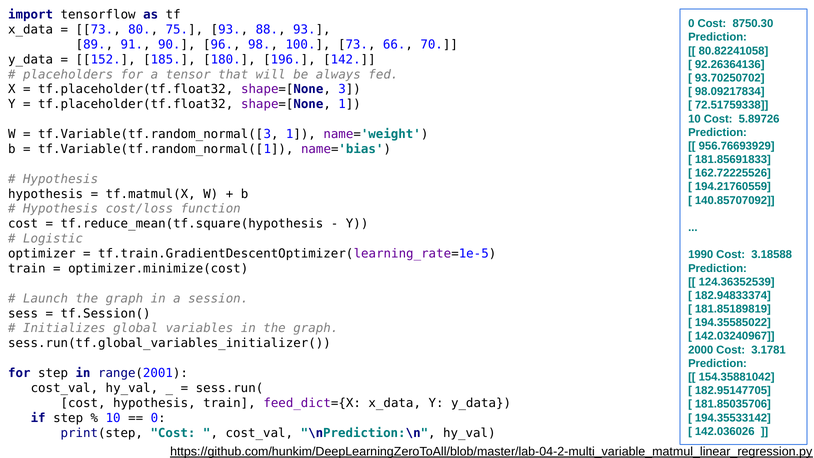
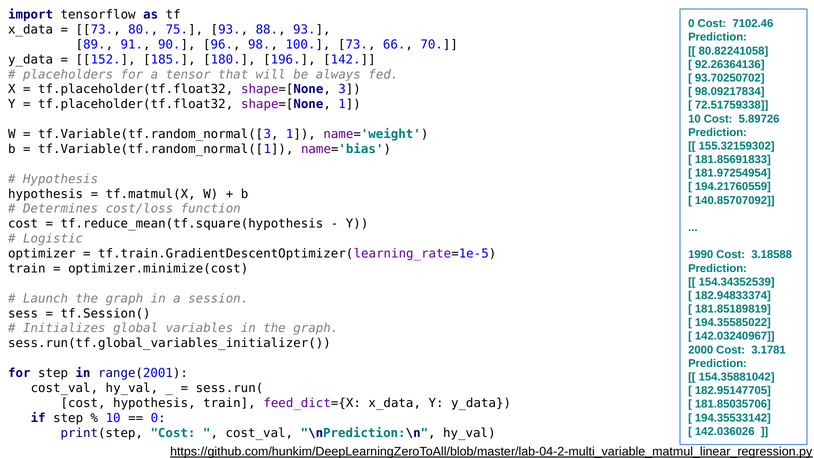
8750.30: 8750.30 -> 7102.46
956.76693929: 956.76693929 -> 155.32159302
162.72225526: 162.72225526 -> 181.97254954
Hypothesis at (61, 209): Hypothesis -> Determines
124.36352539: 124.36352539 -> 154.34352539
